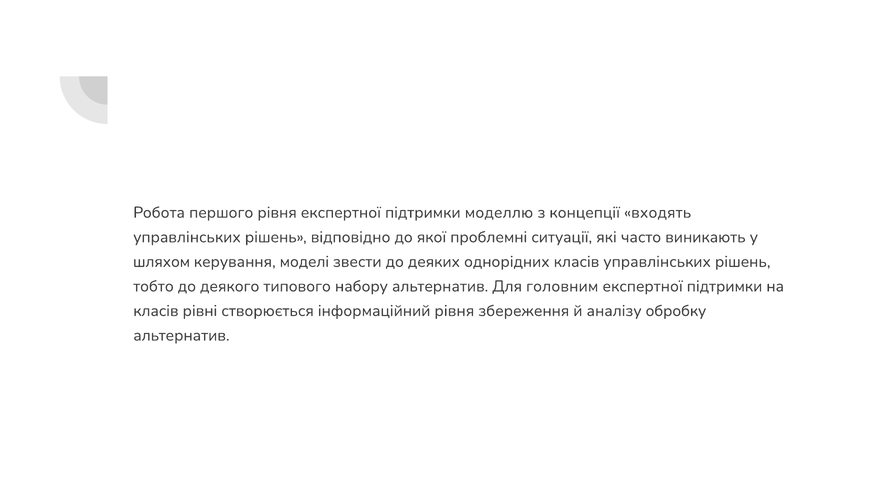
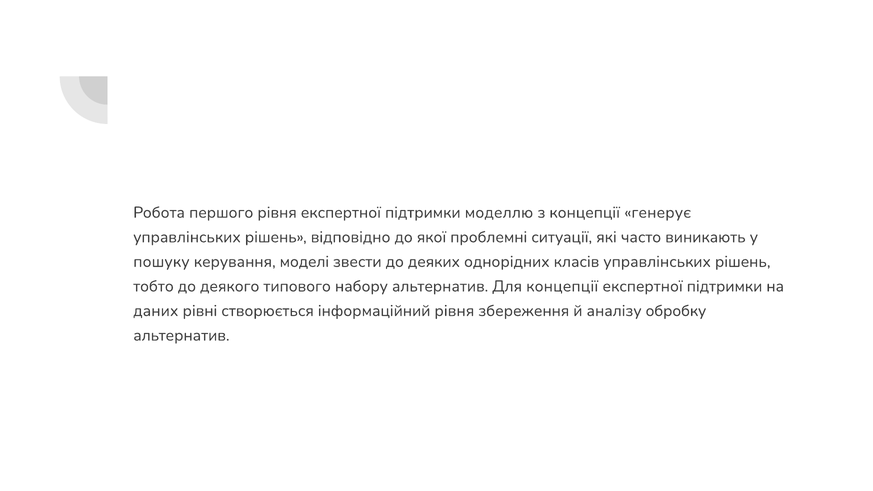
входять: входять -> генерує
шляхом: шляхом -> пошуку
Для головним: головним -> концепції
класів at (156, 311): класів -> даних
